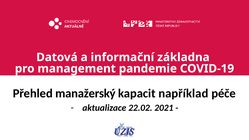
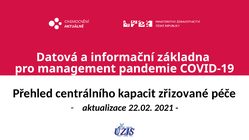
manažerský: manažerský -> centrálního
například: například -> zřizované
